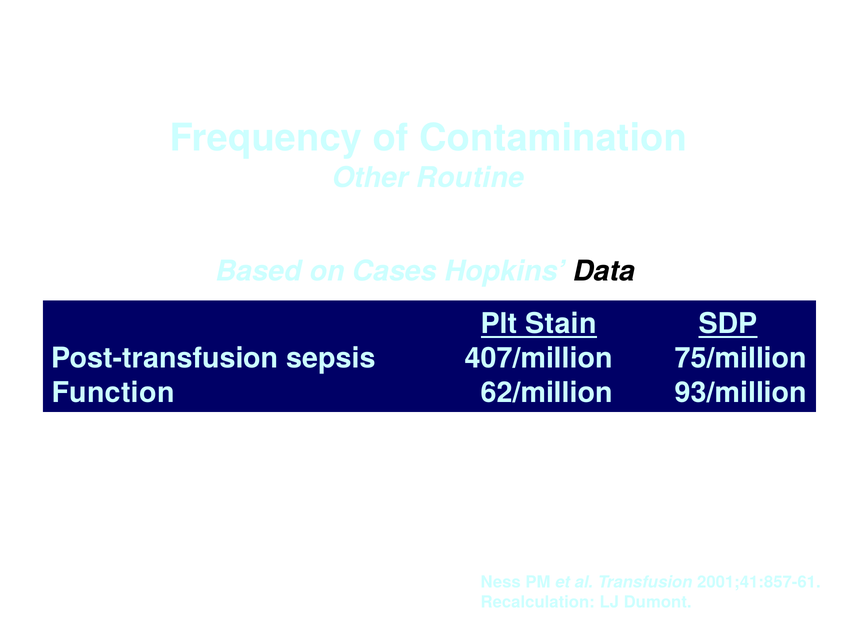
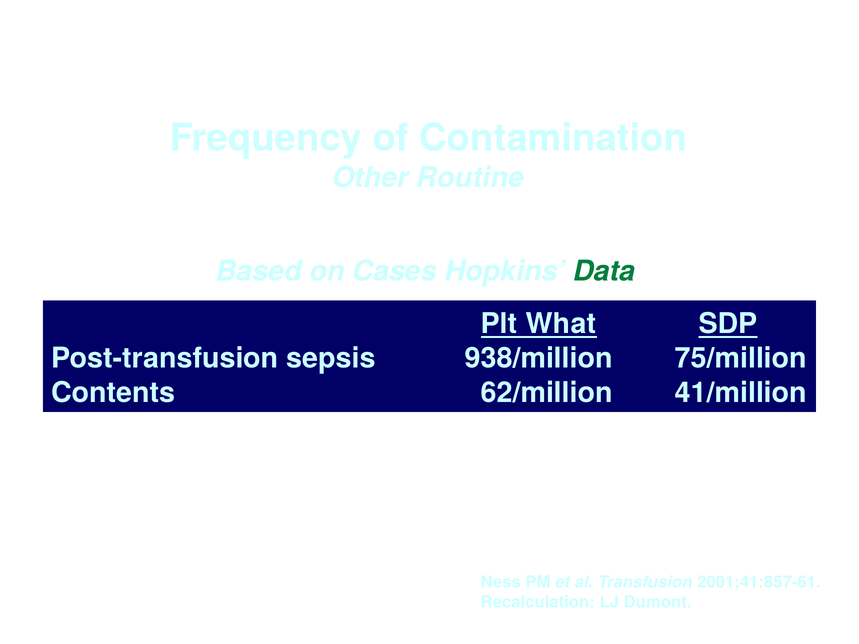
Data colour: black -> green
Stain: Stain -> What
407/million: 407/million -> 938/million
Function: Function -> Contents
93/million: 93/million -> 41/million
